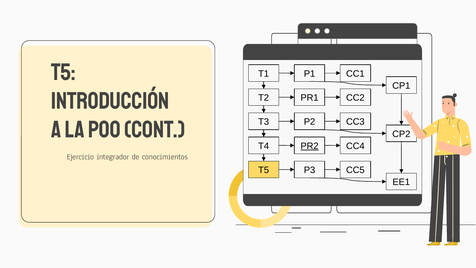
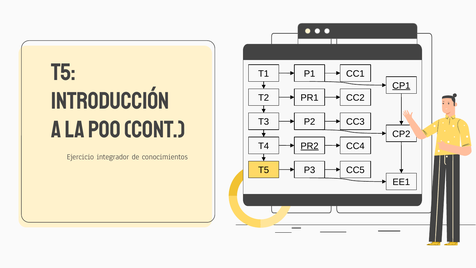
CP1 underline: none -> present
